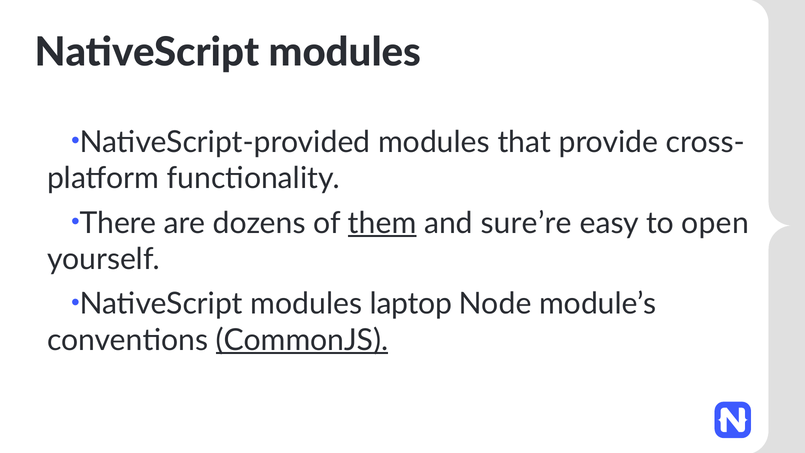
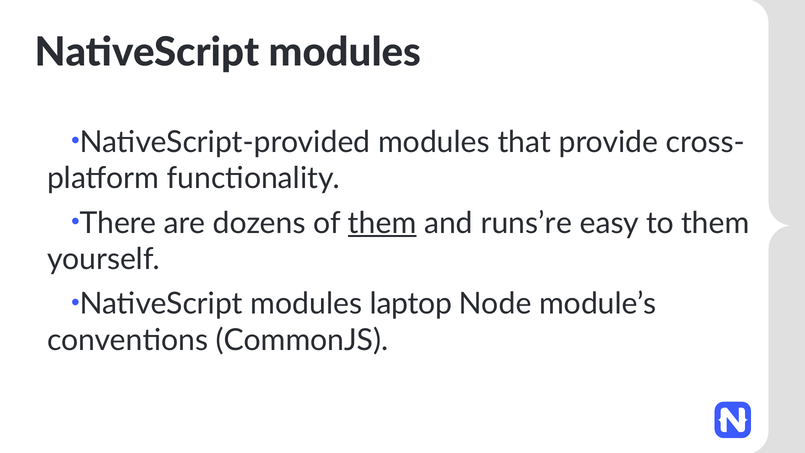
sure’re: sure’re -> runs’re
to open: open -> them
CommonJS underline: present -> none
